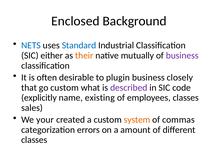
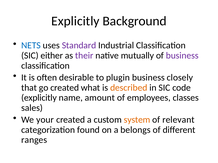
Enclosed at (75, 21): Enclosed -> Explicitly
Standard colour: blue -> purple
their colour: orange -> purple
go custom: custom -> created
described colour: purple -> orange
existing: existing -> amount
commas: commas -> relevant
errors: errors -> found
amount: amount -> belongs
classes at (34, 140): classes -> ranges
